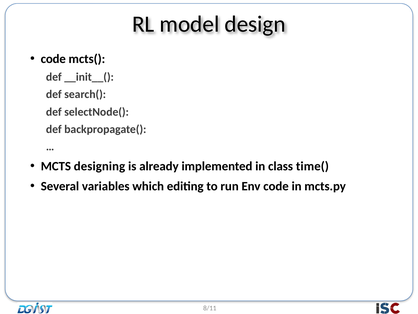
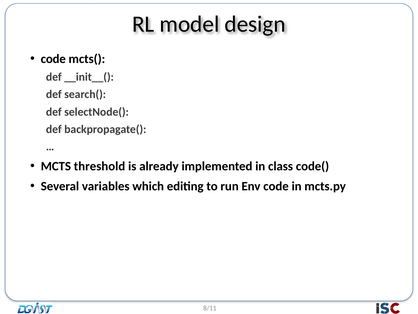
designing: designing -> threshold
time(: time( -> code(
